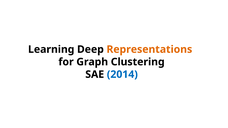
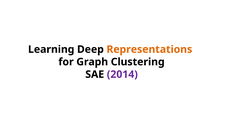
2014 colour: blue -> purple
